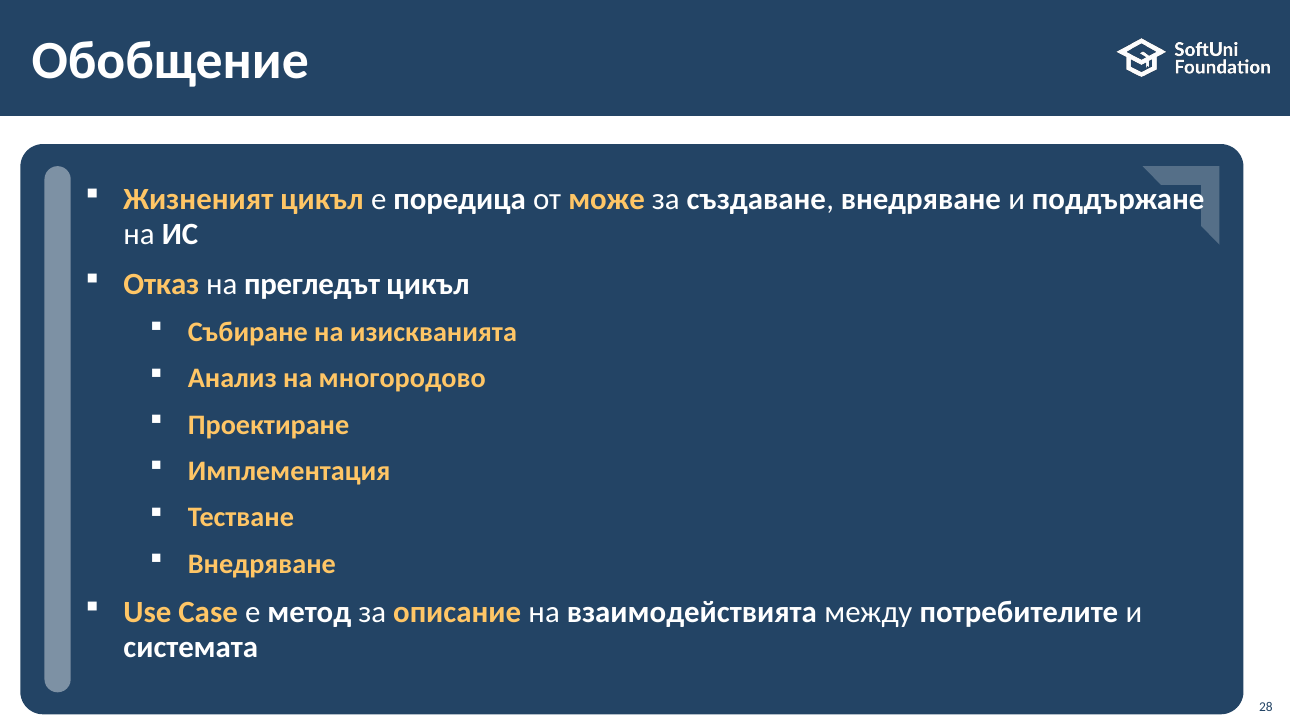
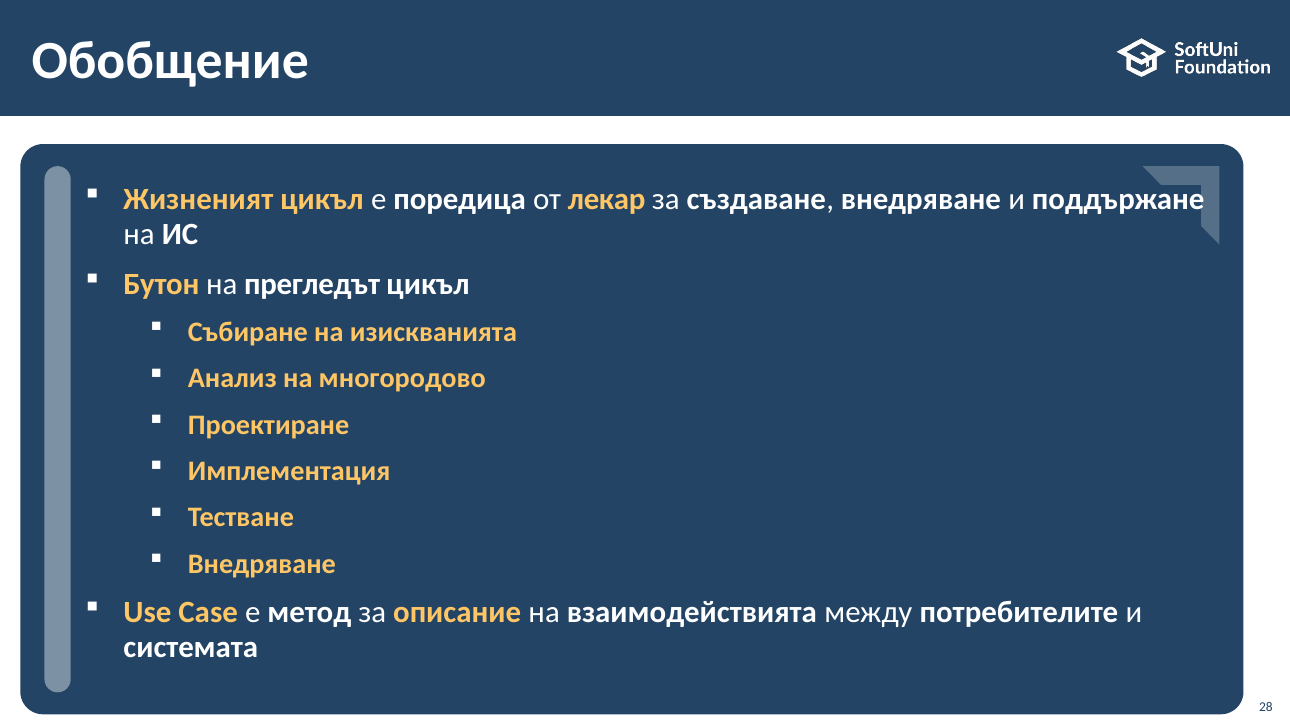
може: може -> лекар
Отказ: Отказ -> Бутон
